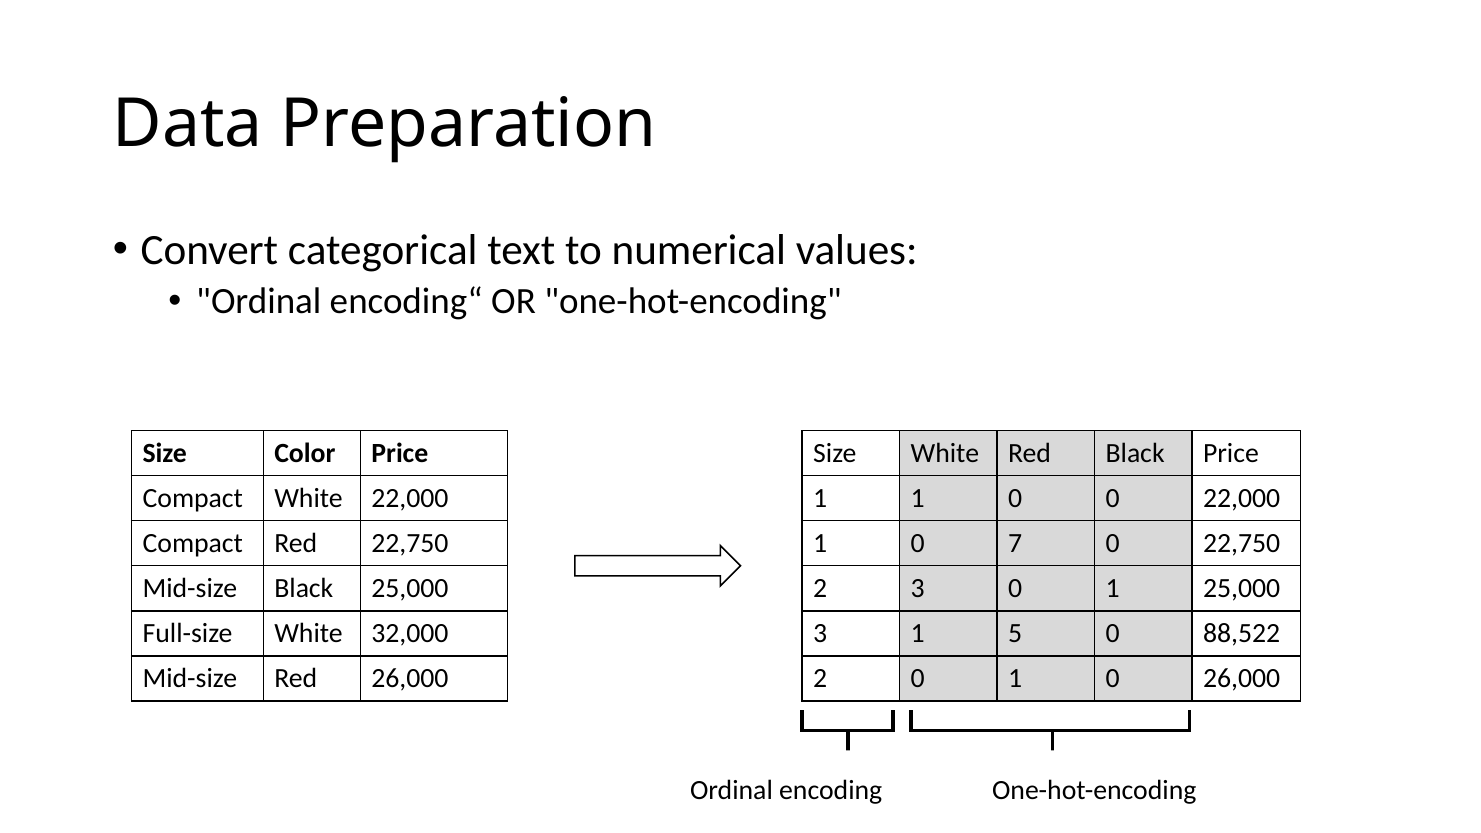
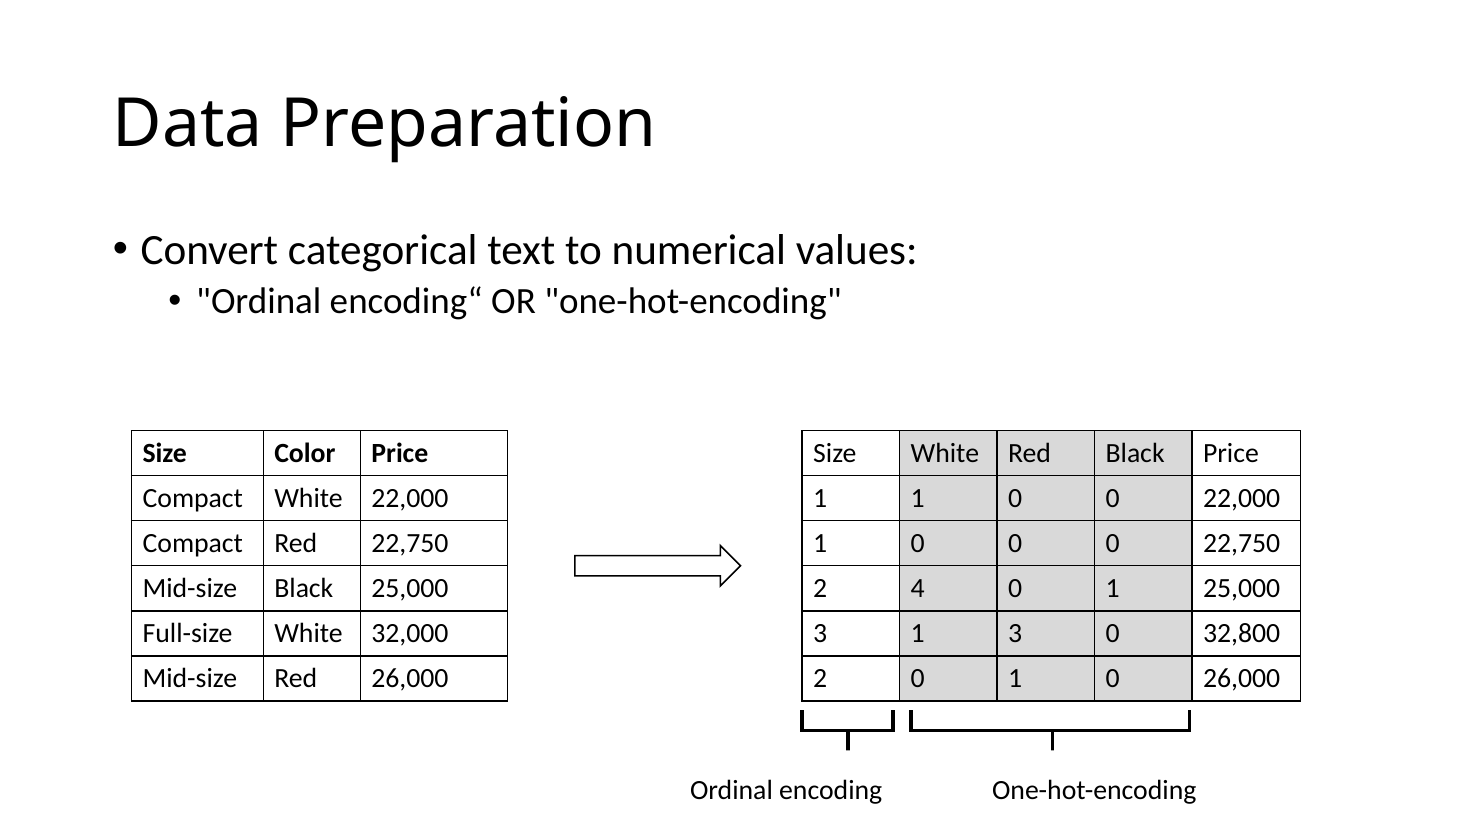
7 at (1015, 544): 7 -> 0
2 3: 3 -> 4
1 5: 5 -> 3
88,522: 88,522 -> 32,800
